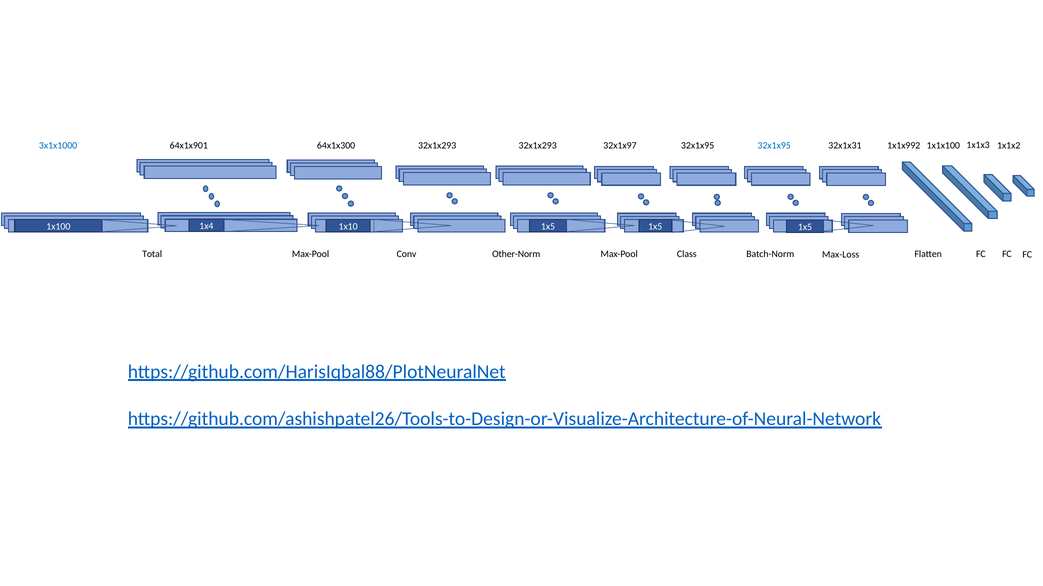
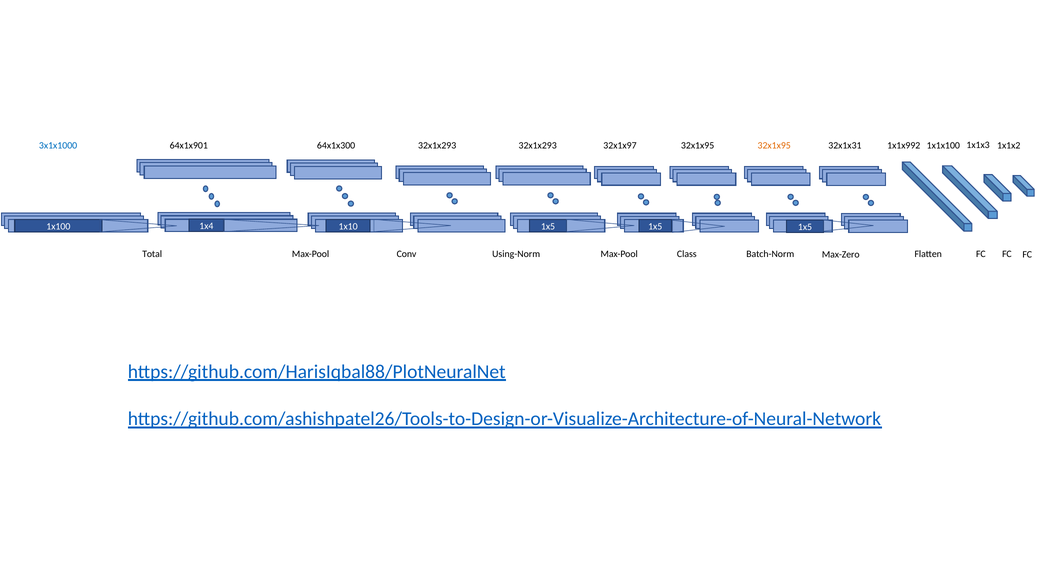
32x1x95 at (774, 146) colour: blue -> orange
Other-Norm: Other-Norm -> Using-Norm
Max-Loss: Max-Loss -> Max-Zero
